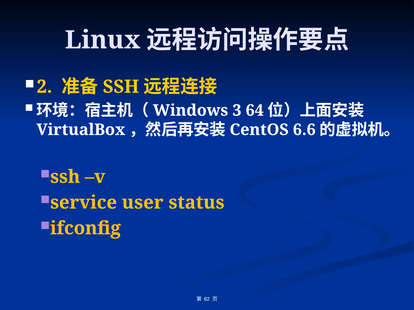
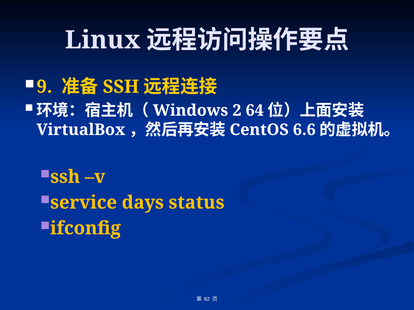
2: 2 -> 9
3: 3 -> 2
user: user -> days
